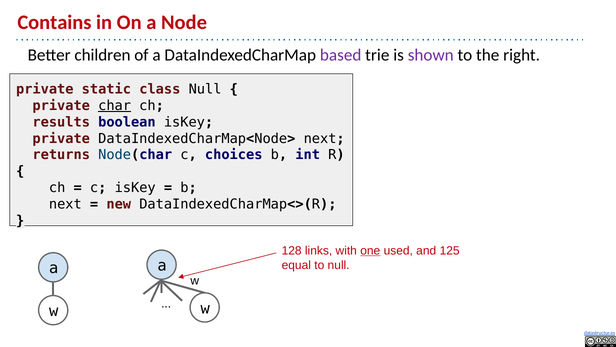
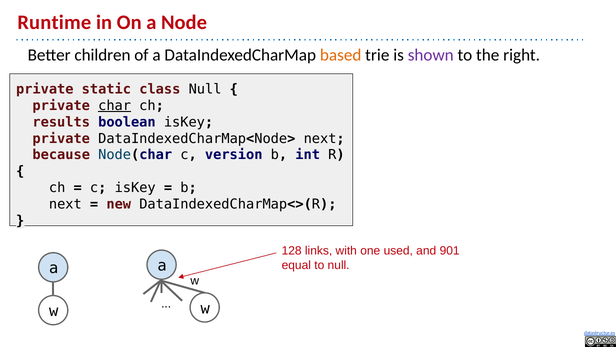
Contains: Contains -> Runtime
based colour: purple -> orange
returns: returns -> because
choices: choices -> version
one underline: present -> none
125: 125 -> 901
